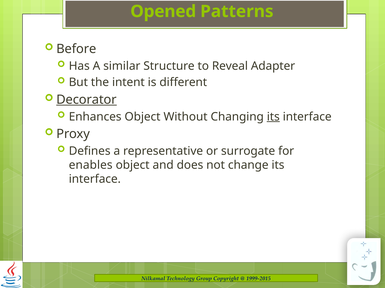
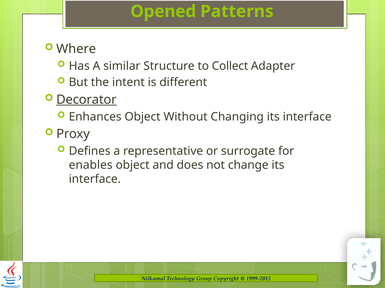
Before: Before -> Where
Reveal: Reveal -> Collect
its at (273, 117) underline: present -> none
